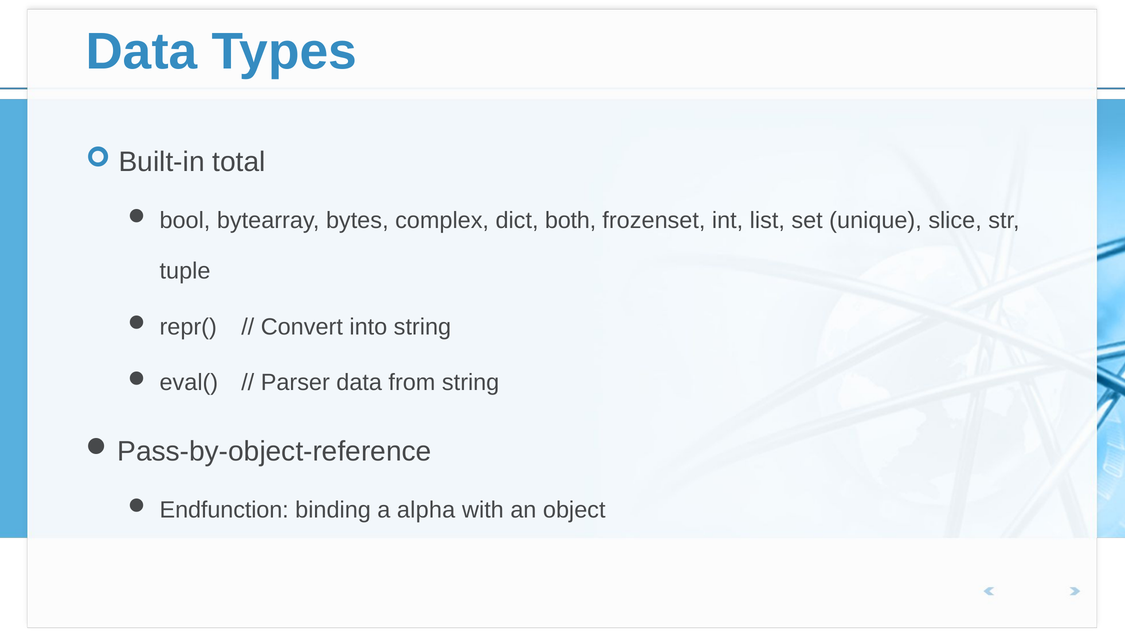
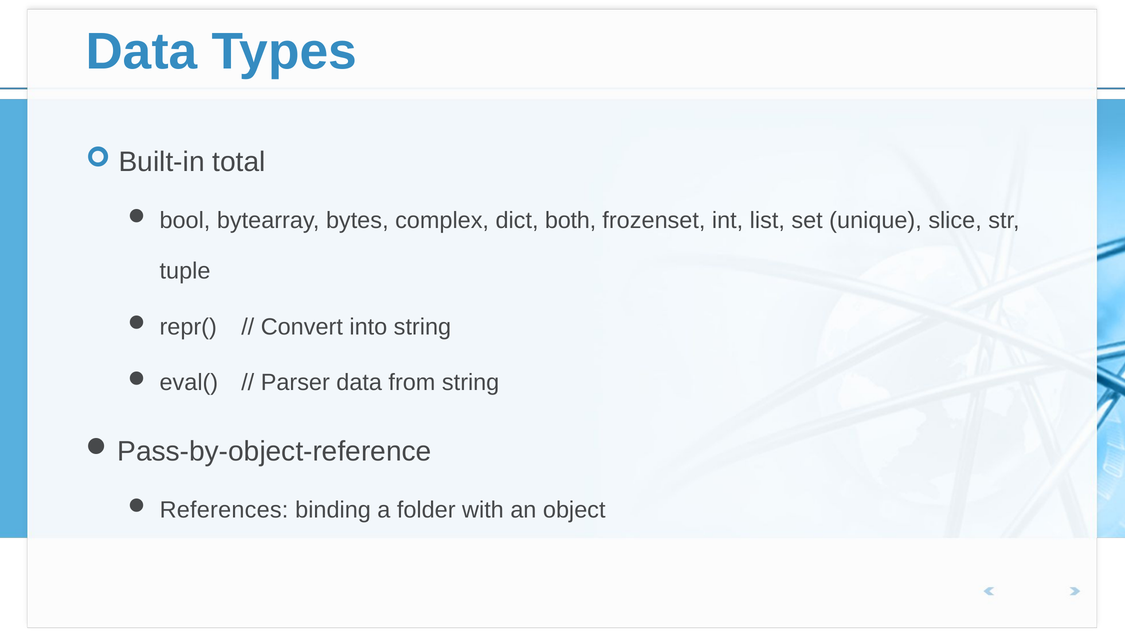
Endfunction: Endfunction -> References
alpha: alpha -> folder
